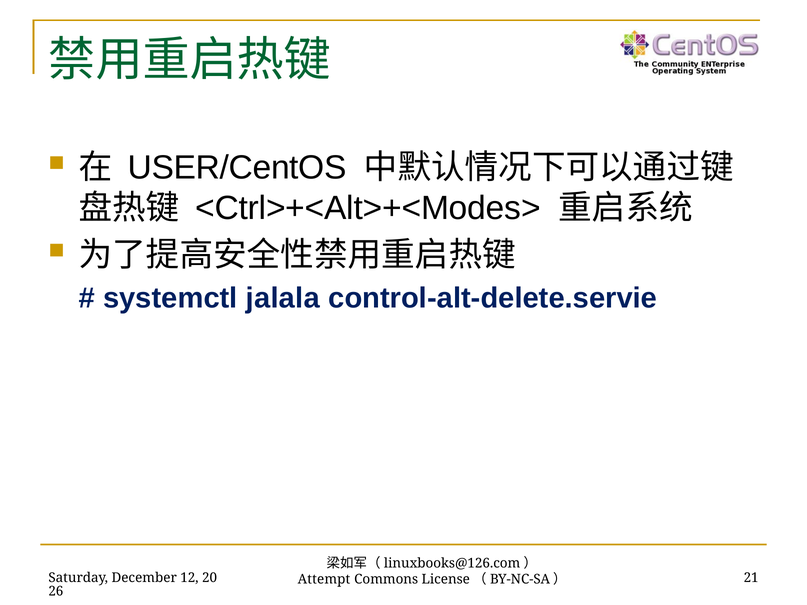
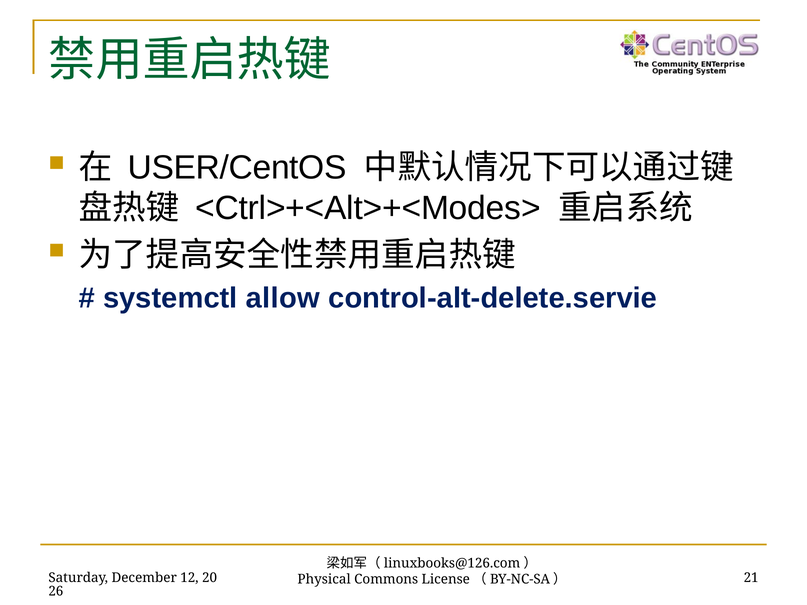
jalala: jalala -> allow
Attempt: Attempt -> Physical
